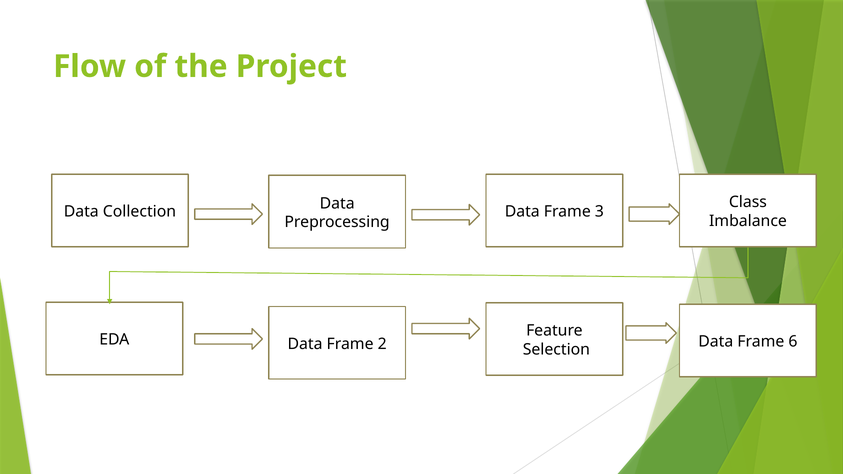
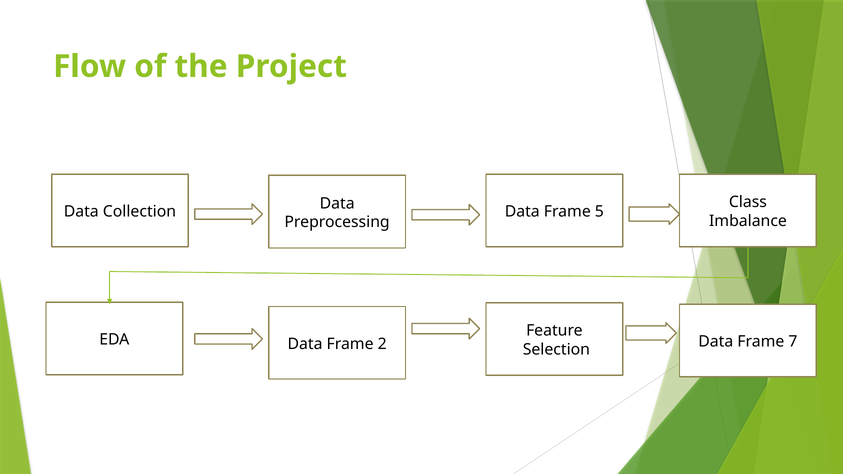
3: 3 -> 5
6: 6 -> 7
